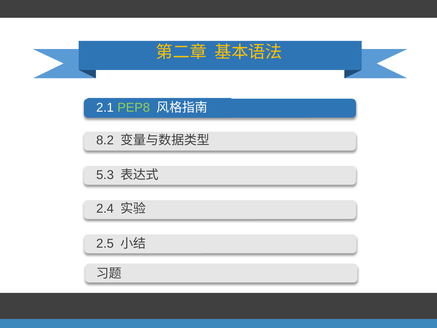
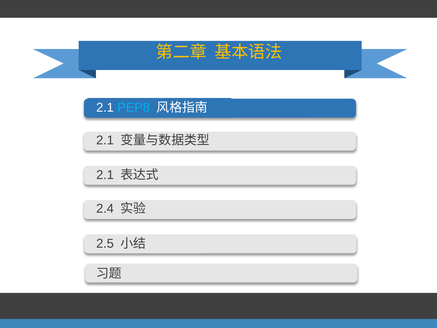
PEP8 colour: light green -> light blue
8.2 at (105, 140): 8.2 -> 2.1
5.3 at (105, 175): 5.3 -> 2.1
